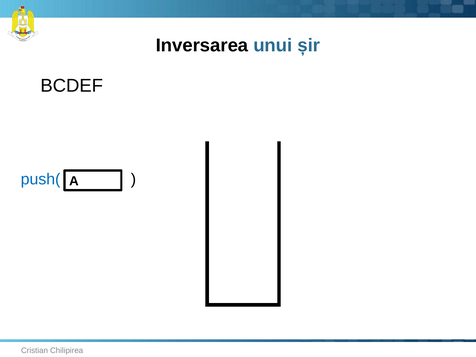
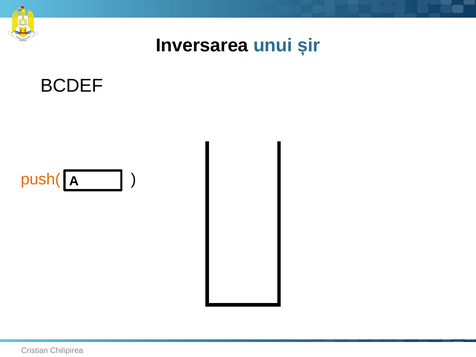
push( colour: blue -> orange
